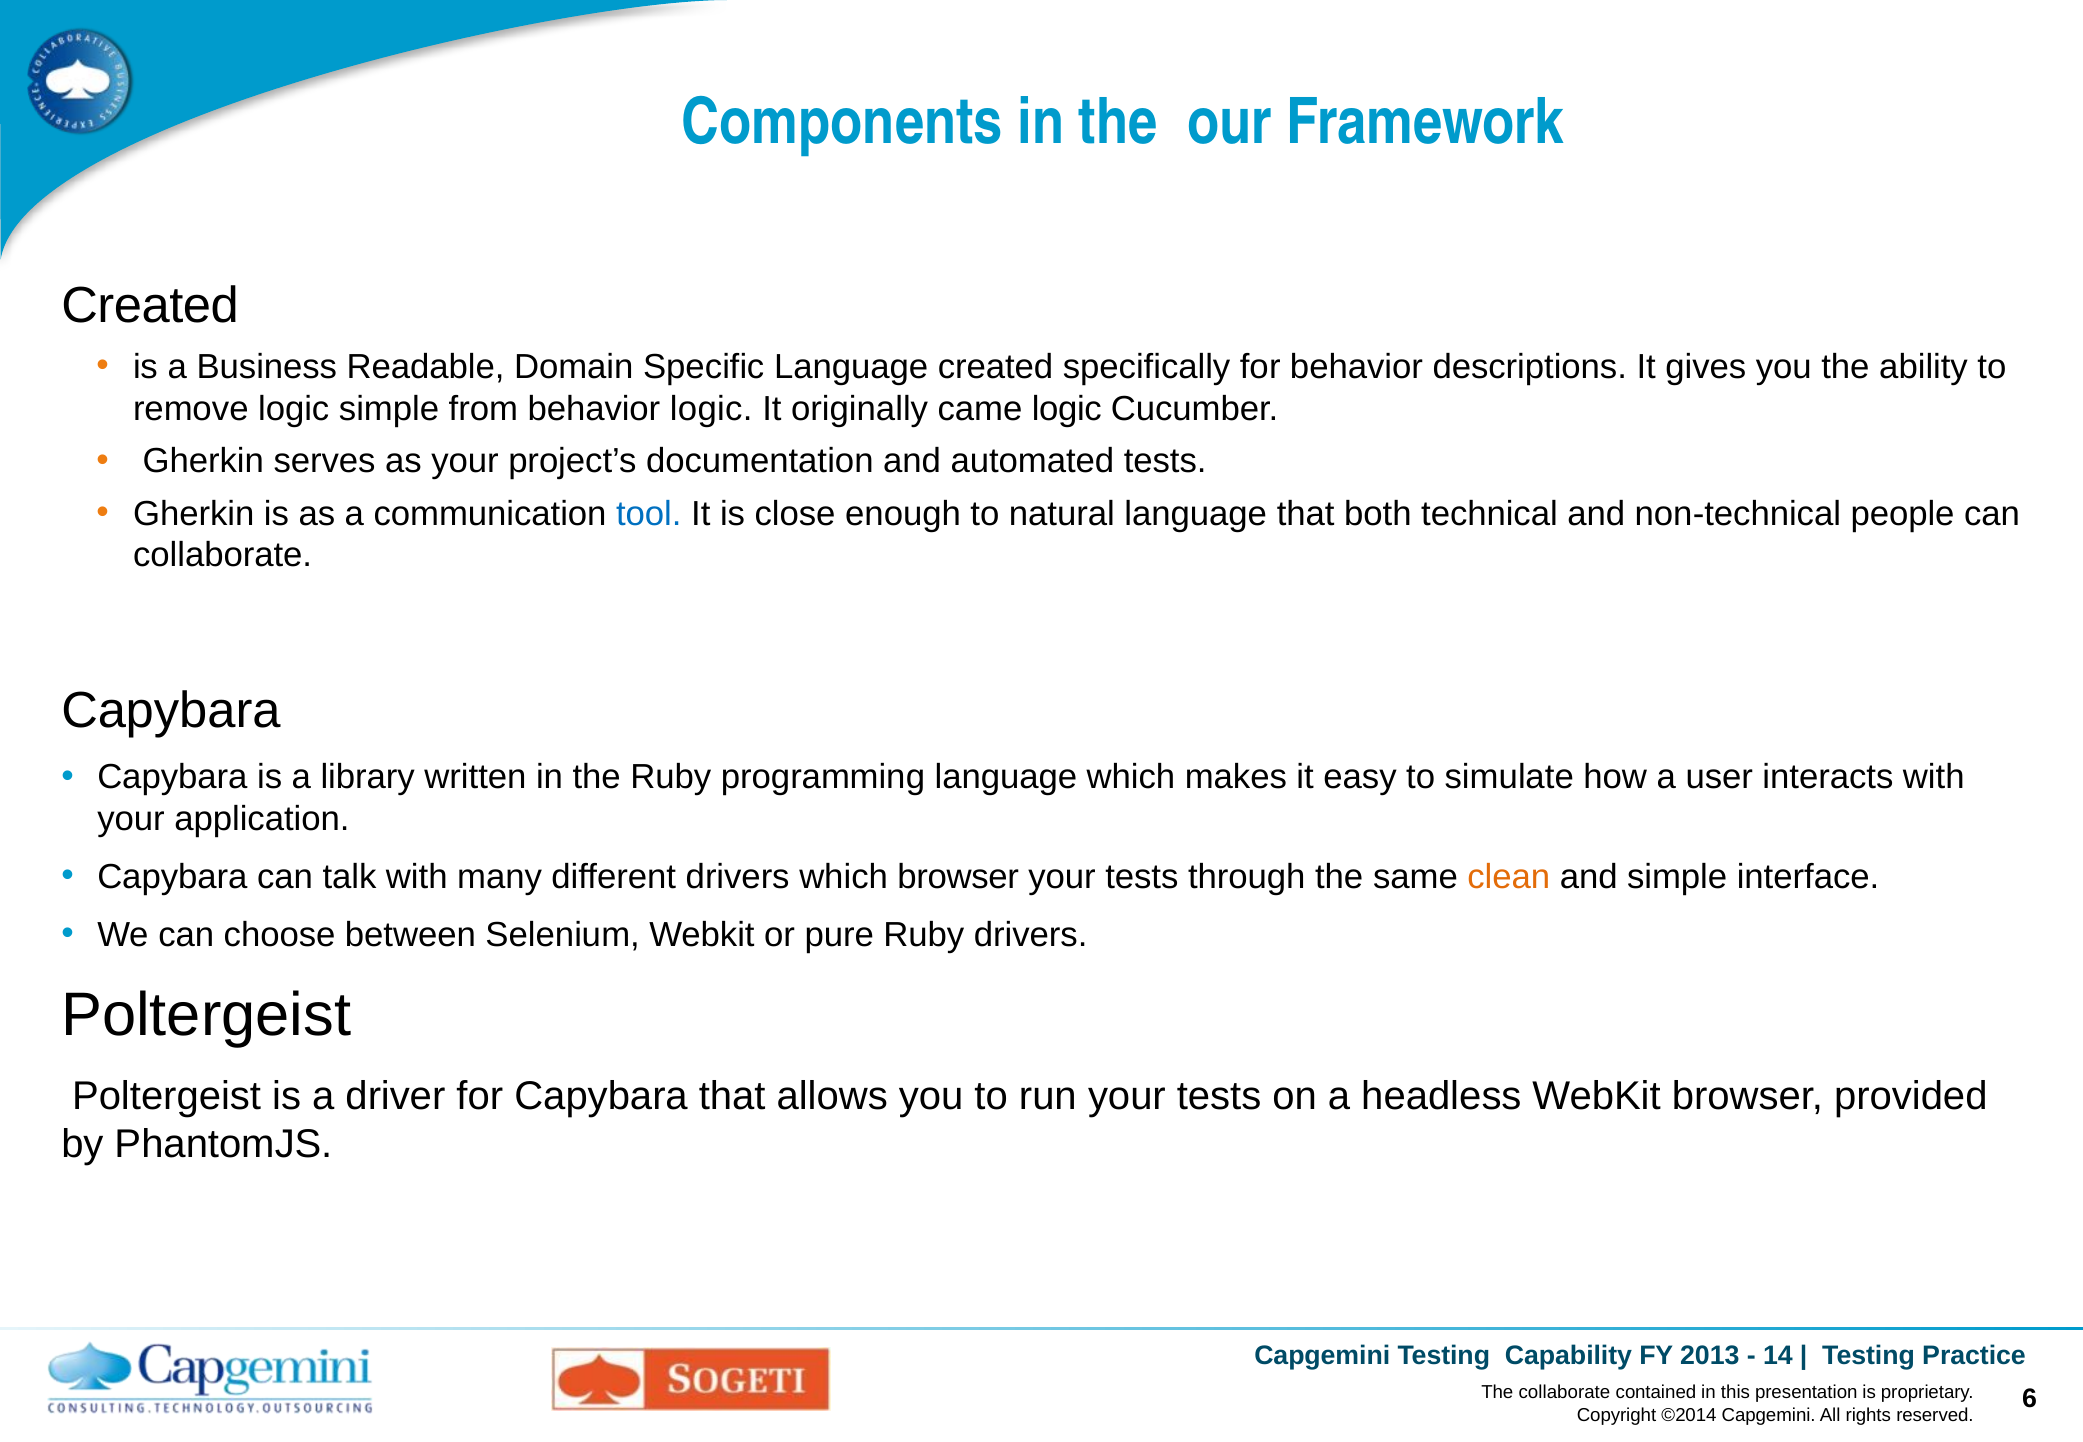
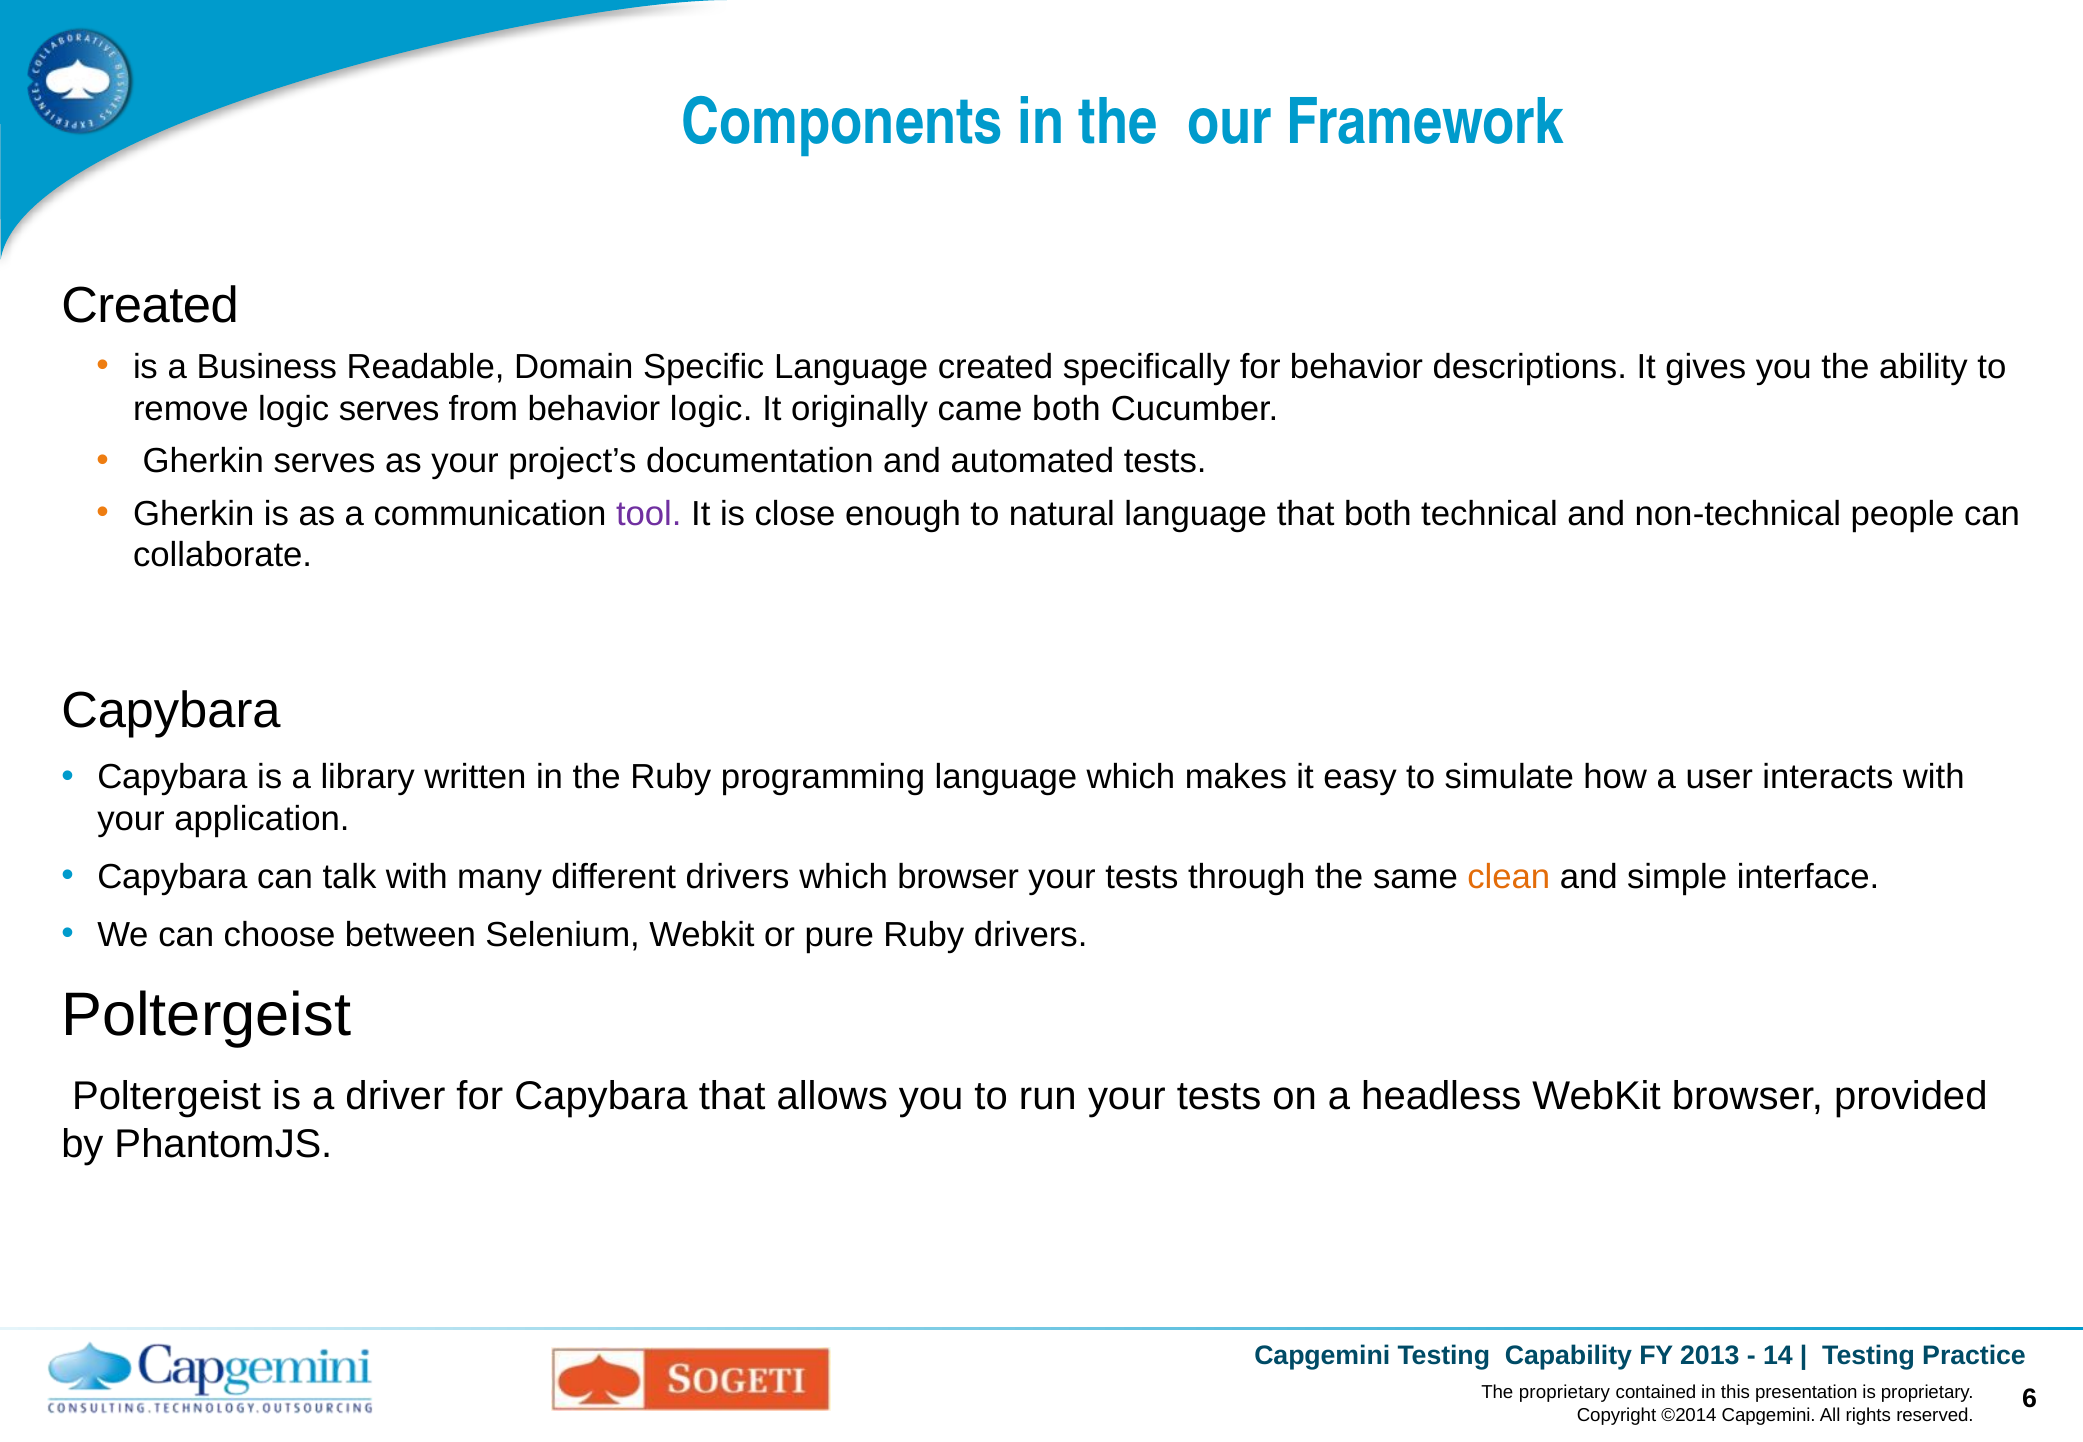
logic simple: simple -> serves
came logic: logic -> both
tool colour: blue -> purple
The collaborate: collaborate -> proprietary
